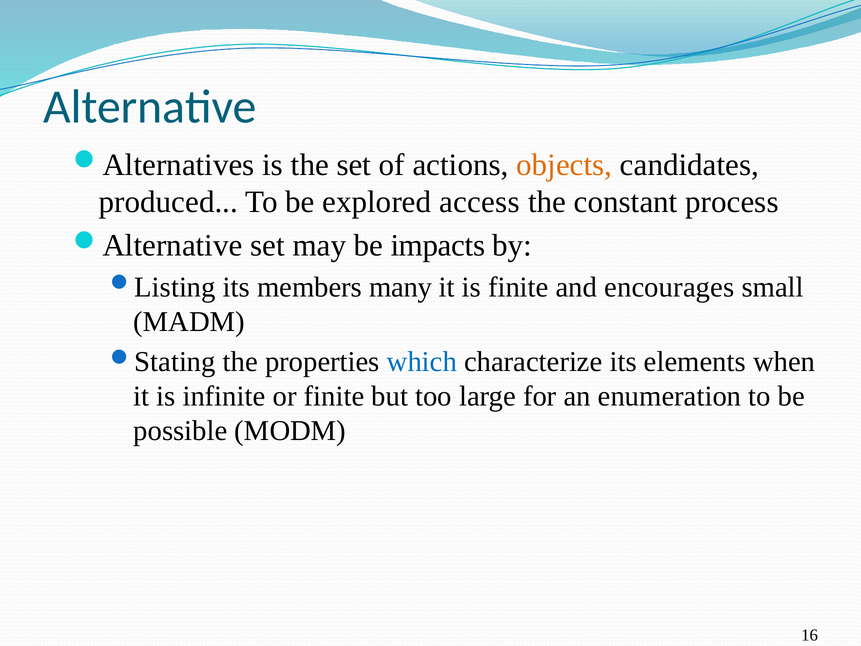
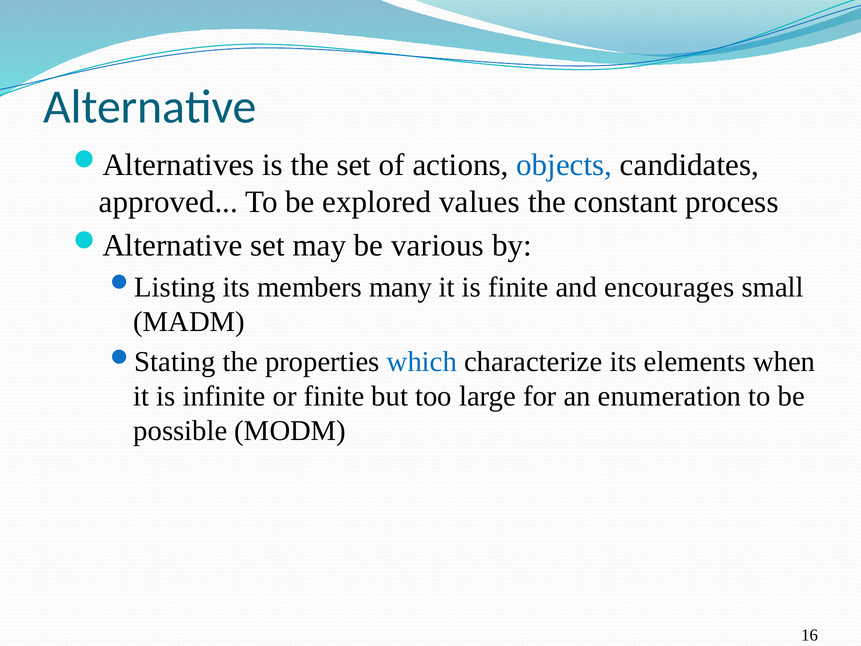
objects colour: orange -> blue
produced: produced -> approved
access: access -> values
impacts: impacts -> various
